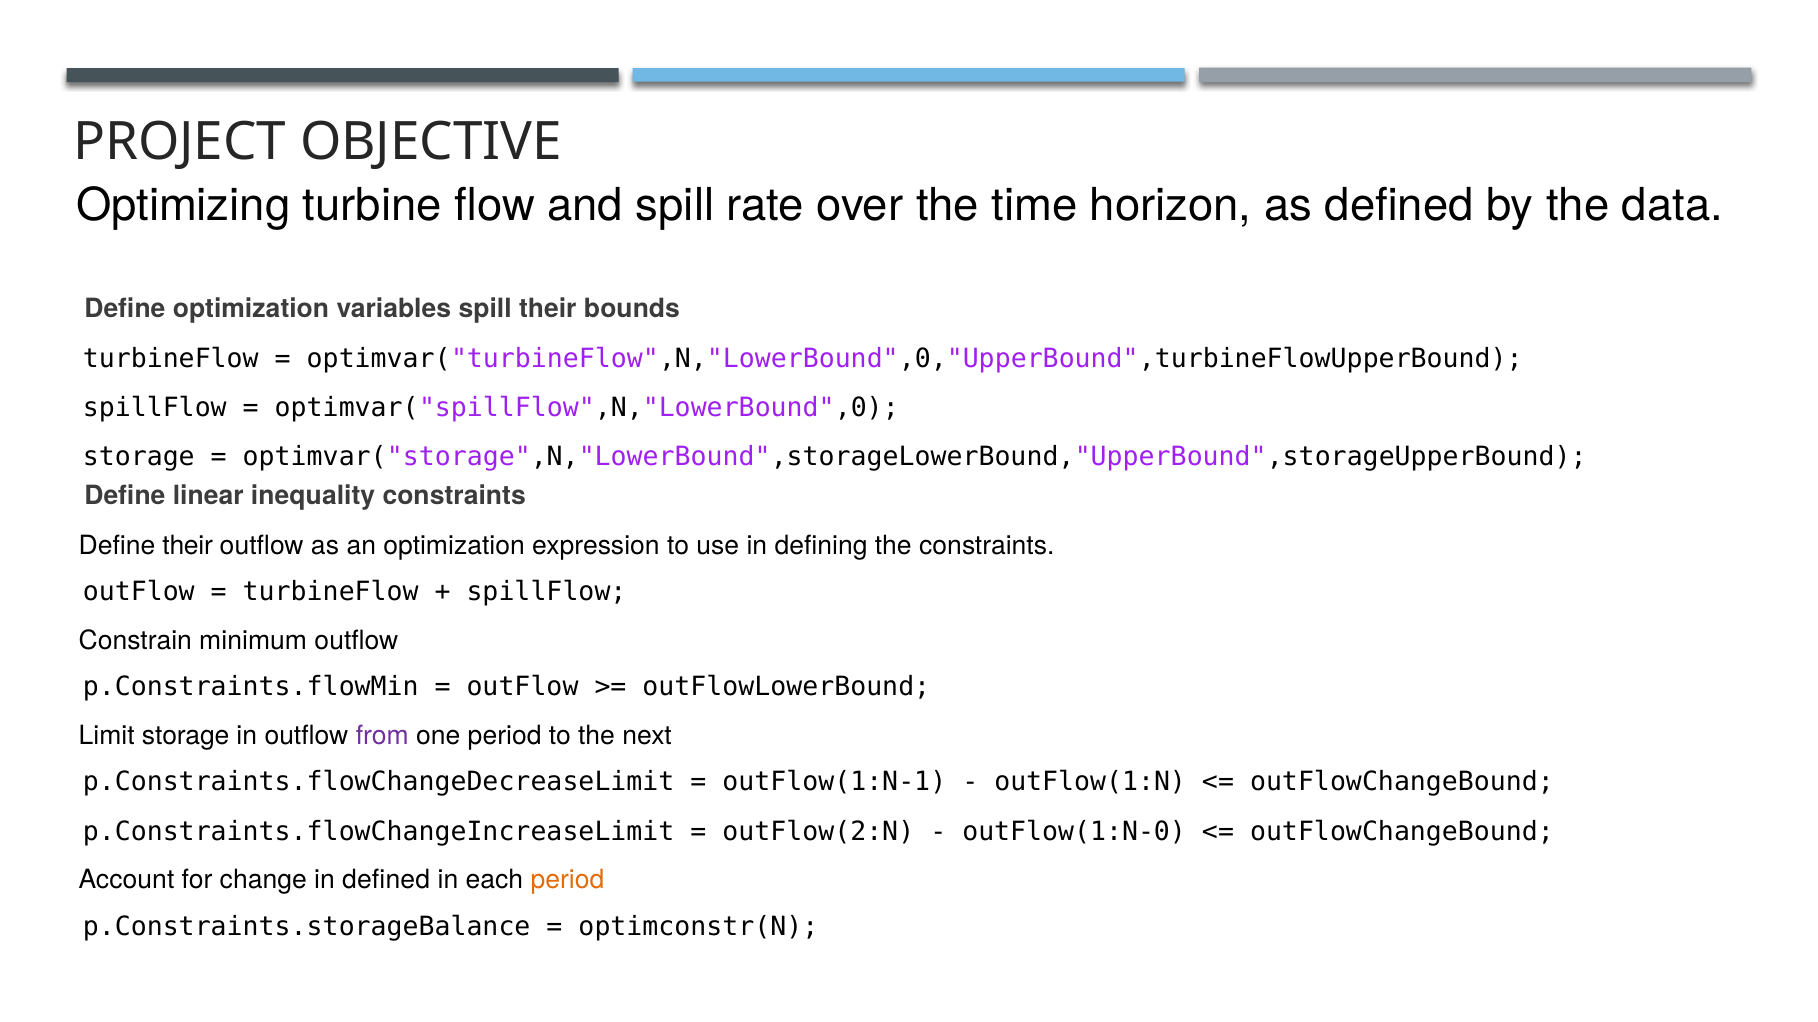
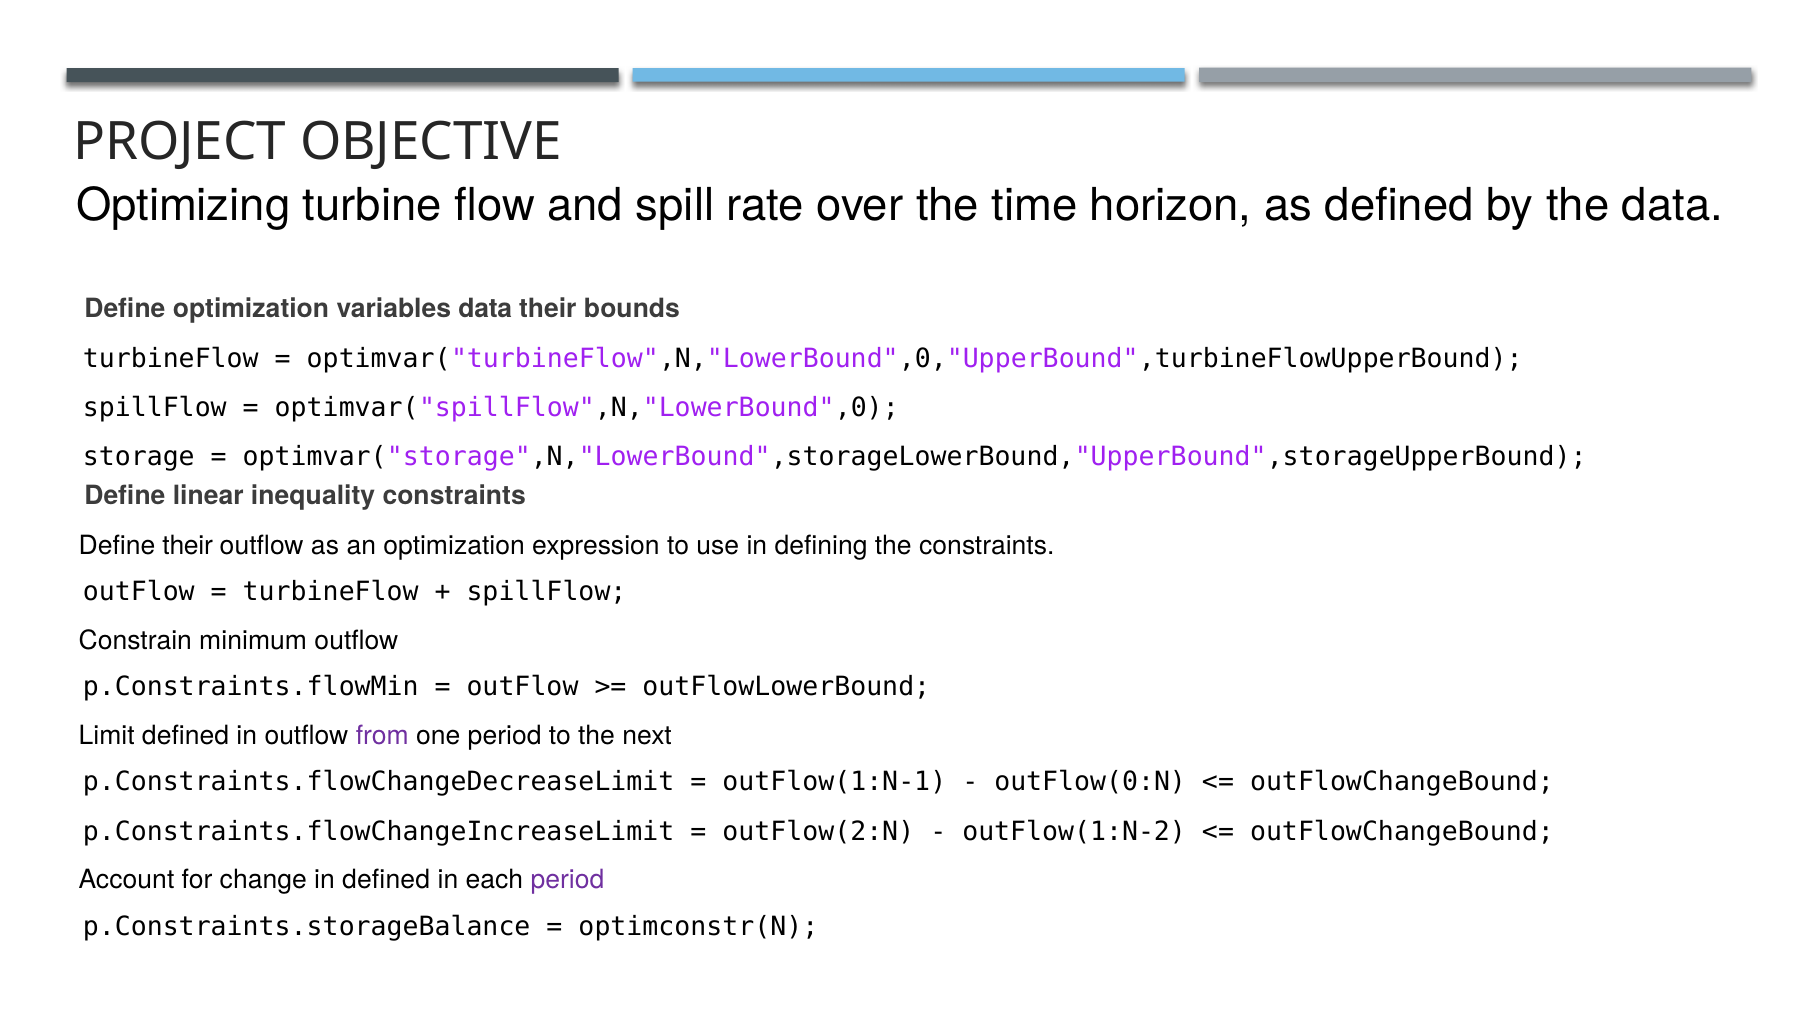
variables spill: spill -> data
Limit storage: storage -> defined
outFlow(1:N: outFlow(1:N -> outFlow(0:N
outFlow(1:N-0: outFlow(1:N-0 -> outFlow(1:N-2
period at (567, 880) colour: orange -> purple
